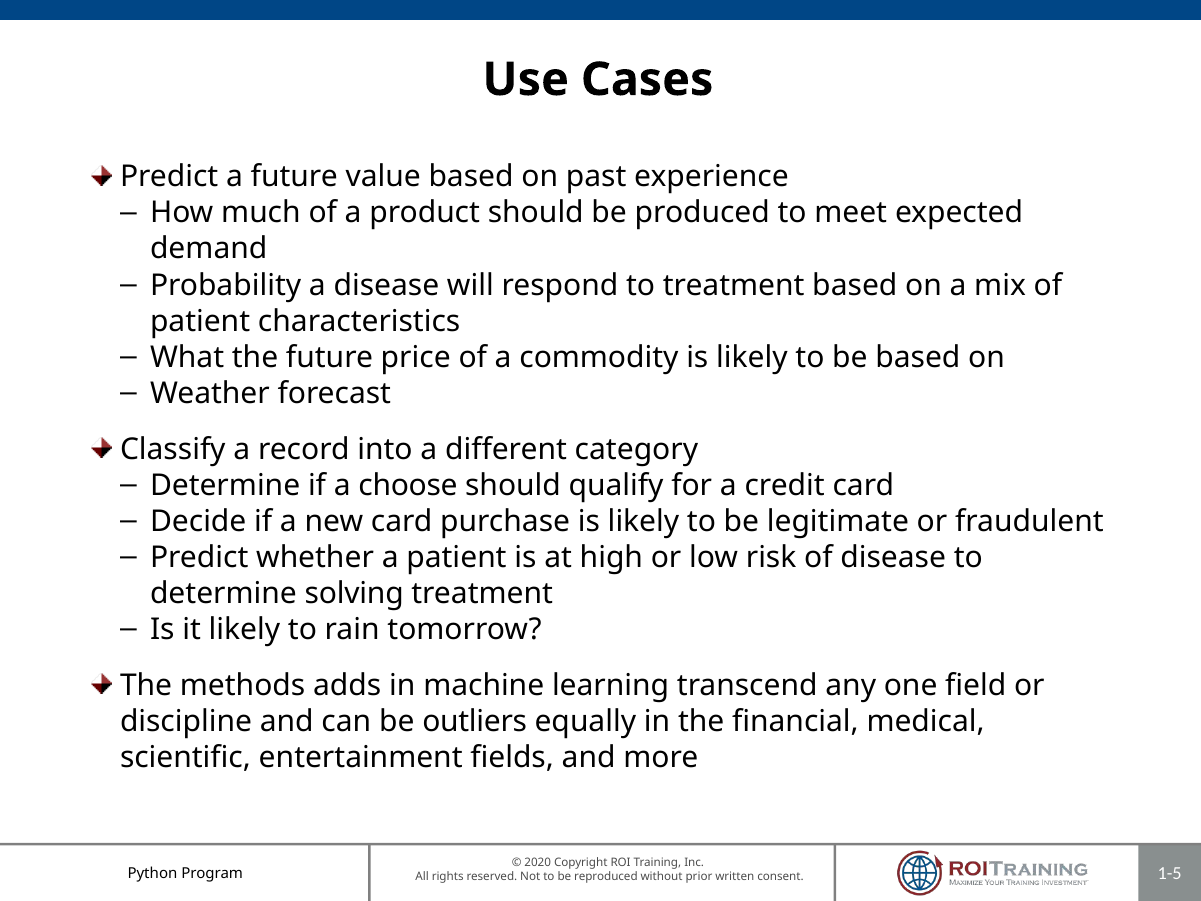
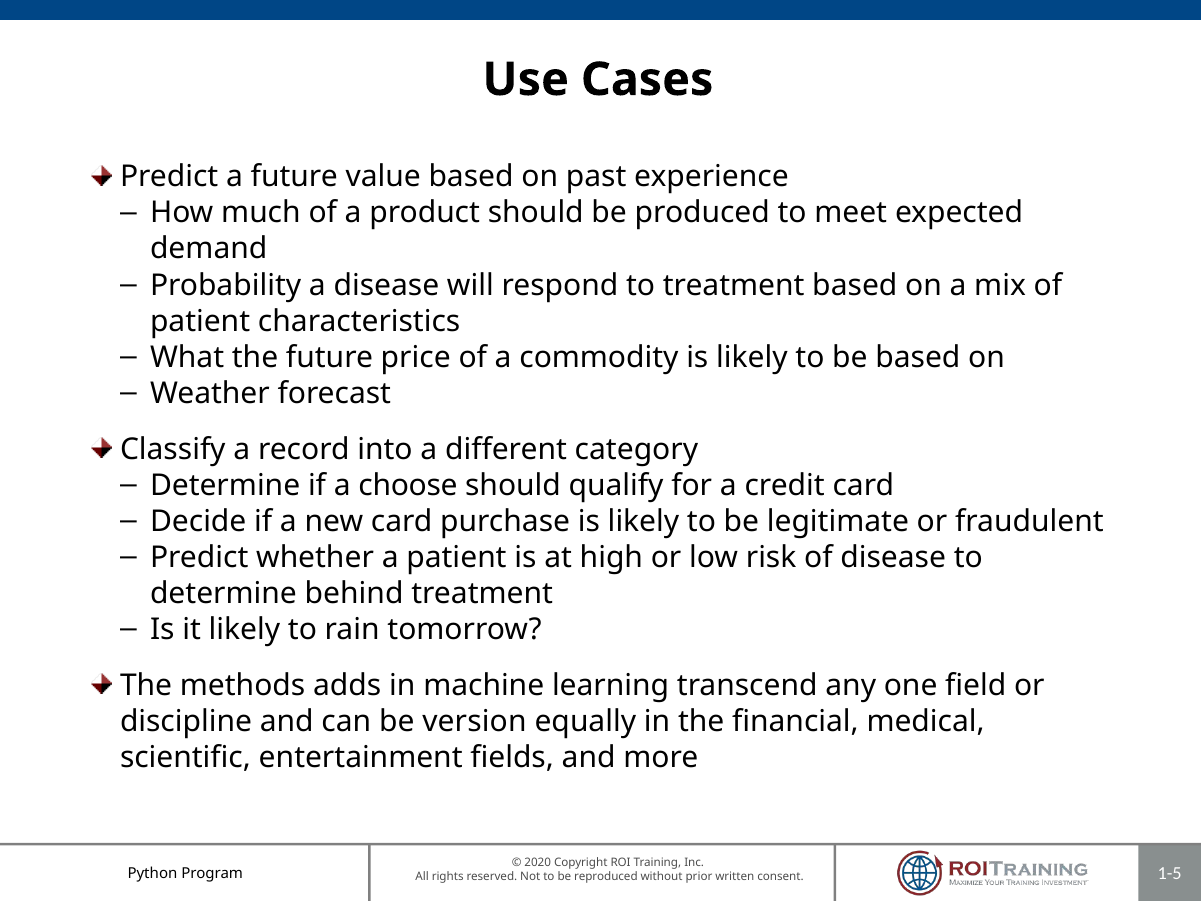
solving: solving -> behind
outliers: outliers -> version
